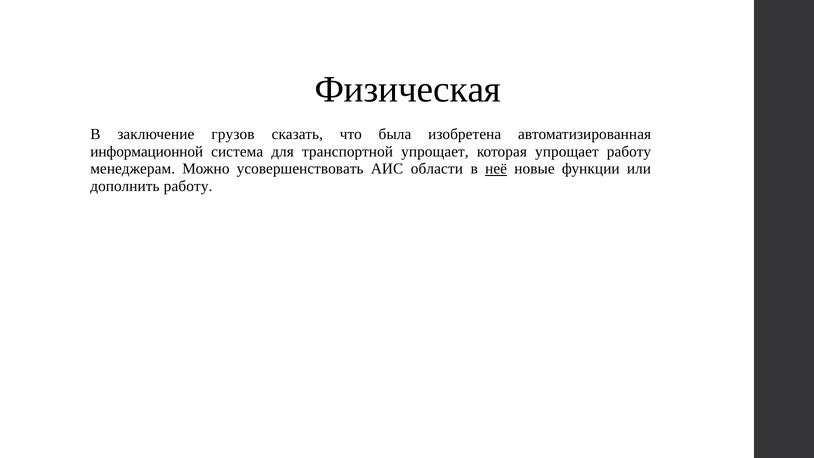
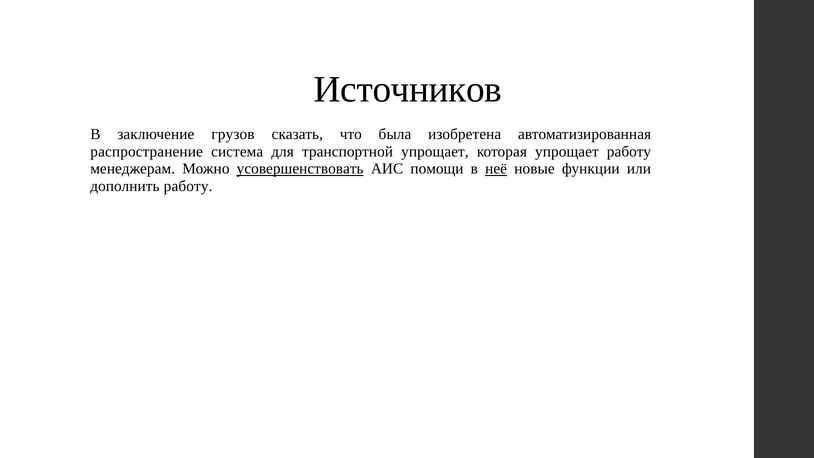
Физическая: Физическая -> Источников
информационной: информационной -> распространение
усовершенствовать underline: none -> present
области: области -> помощи
